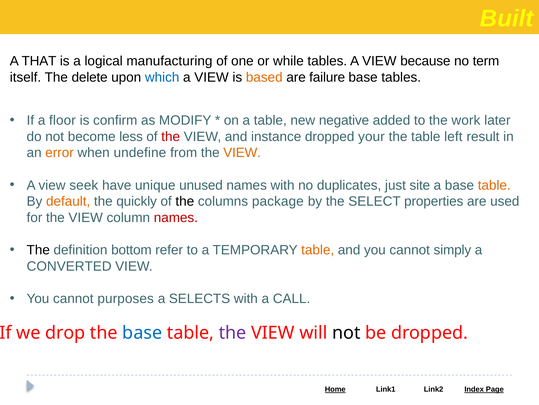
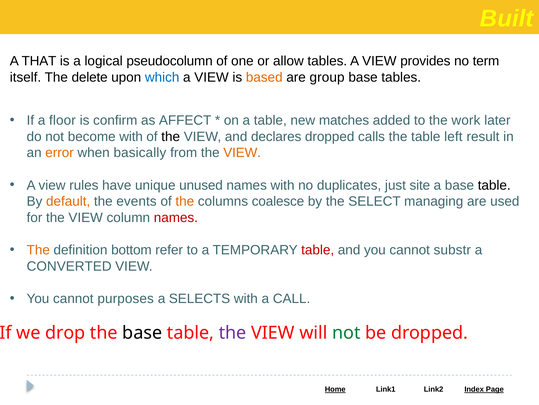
manufacturing: manufacturing -> pseudocolumn
while: while -> allow
because: because -> provides
failure: failure -> group
MODIFY: MODIFY -> AFFECT
negative: negative -> matches
become less: less -> with
the at (171, 136) colour: red -> black
instance: instance -> declares
your: your -> calls
undefine: undefine -> basically
seek: seek -> rules
table at (494, 185) colour: orange -> black
quickly: quickly -> events
the at (185, 201) colour: black -> orange
package: package -> coalesce
properties: properties -> managing
The at (38, 250) colour: black -> orange
table at (318, 250) colour: orange -> red
simply: simply -> substr
base at (142, 332) colour: blue -> black
not at (346, 332) colour: black -> green
